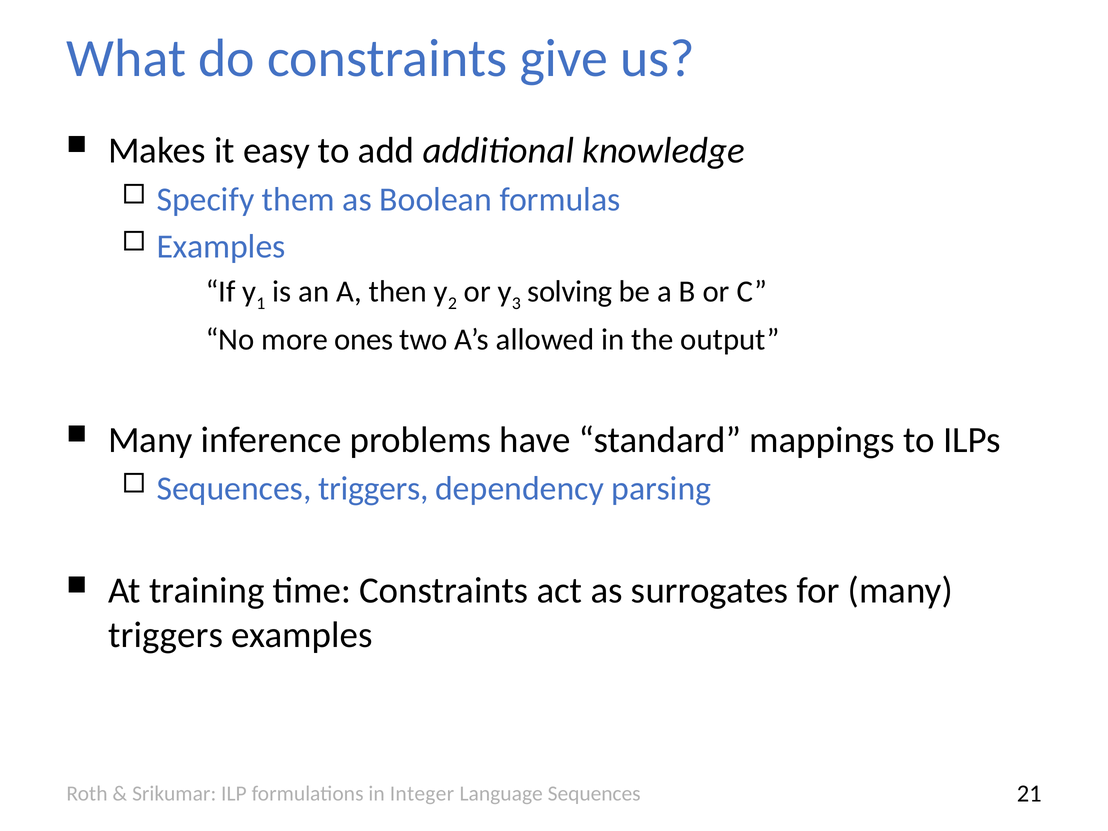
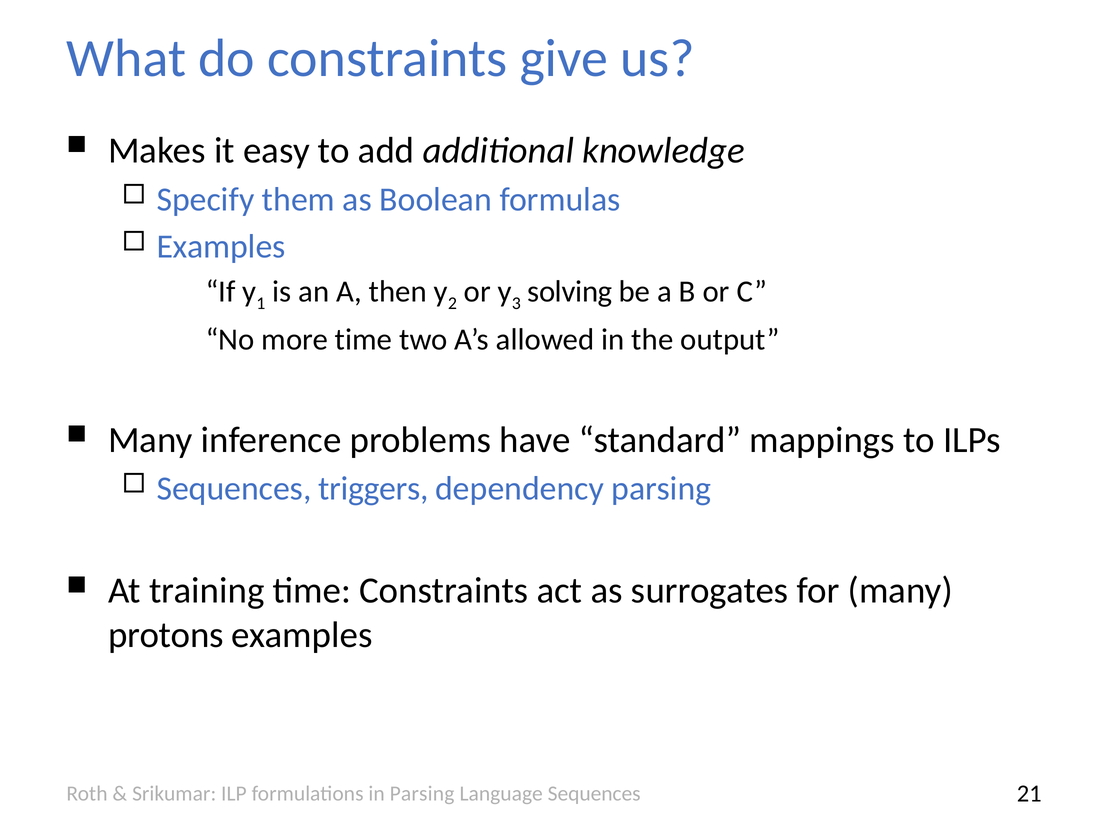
more ones: ones -> time
triggers at (166, 635): triggers -> protons
in Integer: Integer -> Parsing
